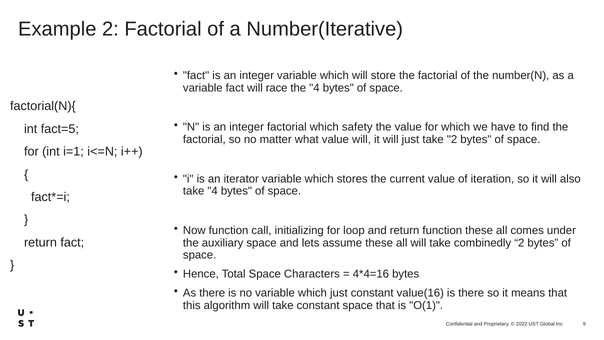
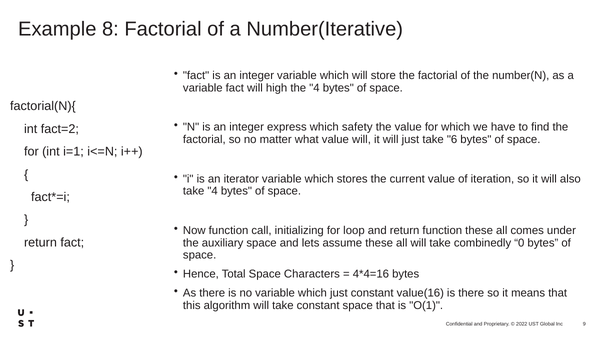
Example 2: 2 -> 8
race: race -> high
integer factorial: factorial -> express
fact=5: fact=5 -> fact=2
take 2: 2 -> 6
combinedly 2: 2 -> 0
